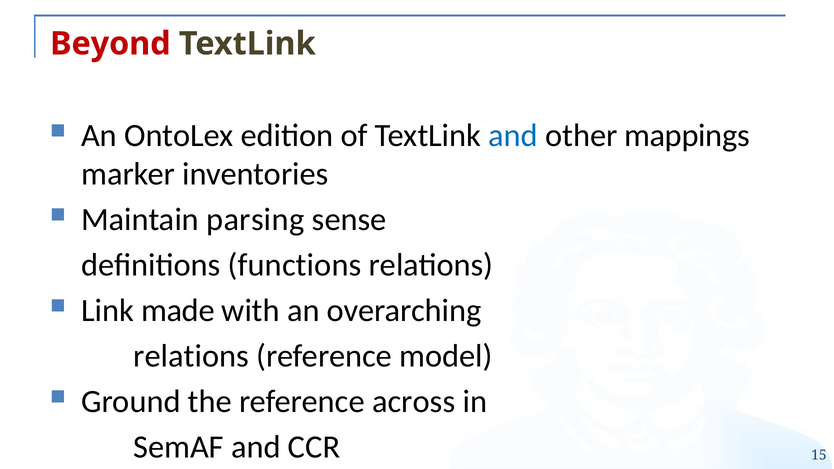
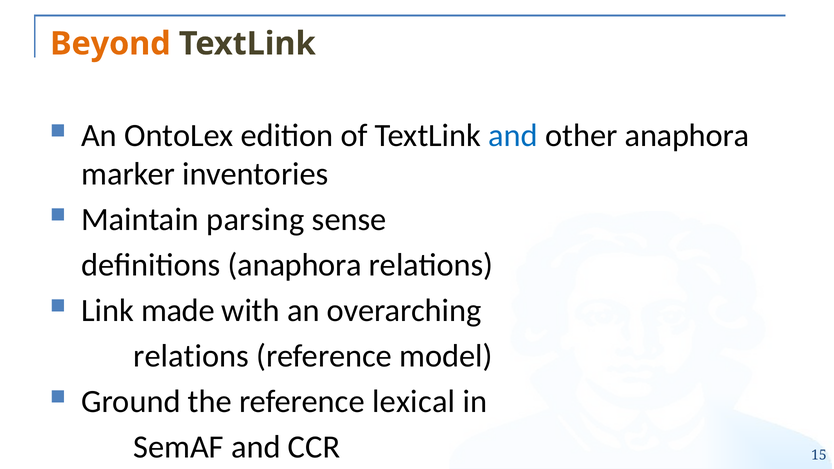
Beyond colour: red -> orange
other mappings: mappings -> anaphora
definitions functions: functions -> anaphora
across: across -> lexical
